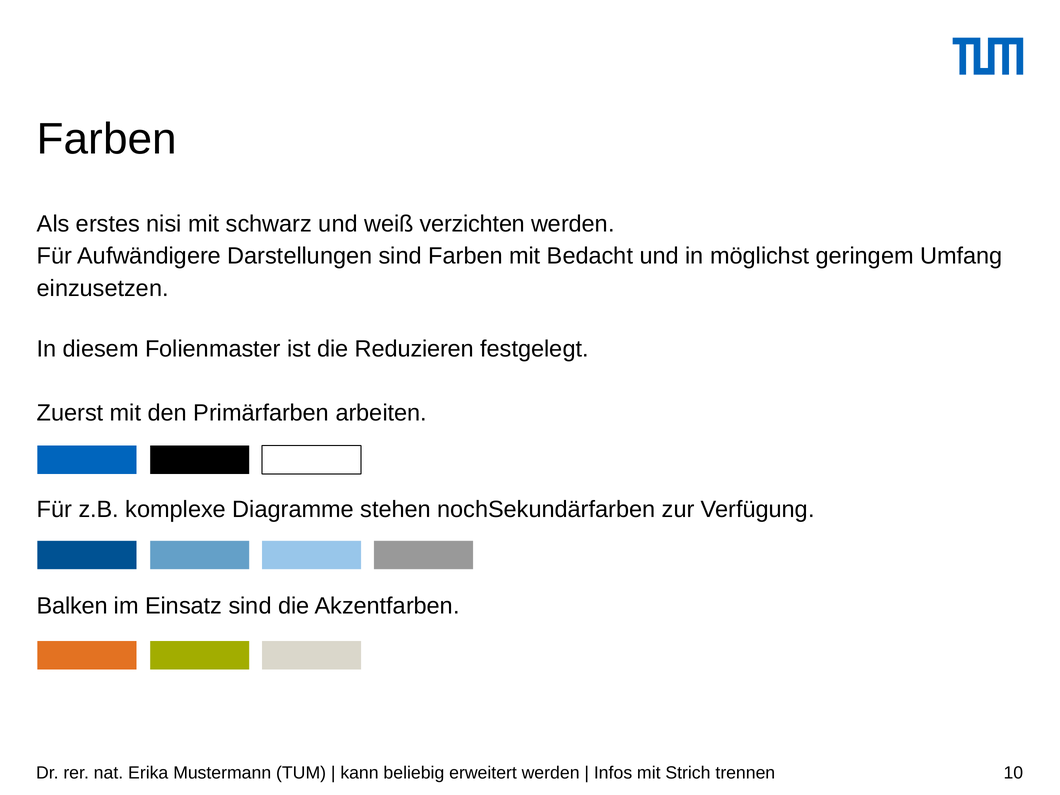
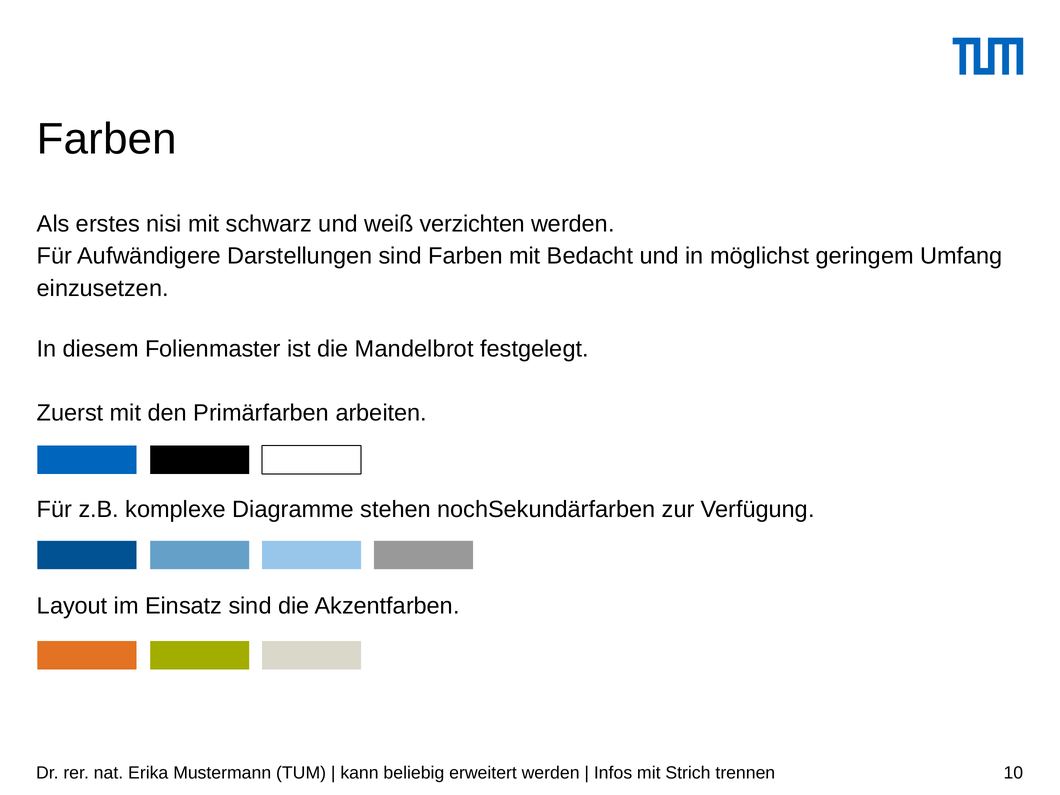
Reduzieren: Reduzieren -> Mandelbrot
Balken: Balken -> Layout
